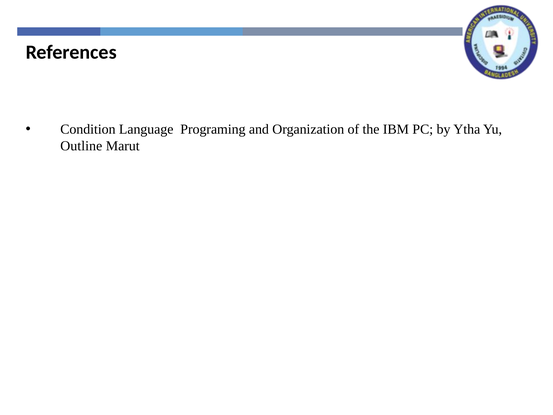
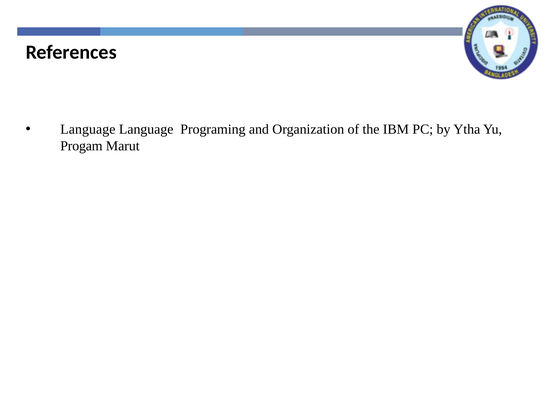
Condition at (88, 129): Condition -> Language
Outline: Outline -> Progam
